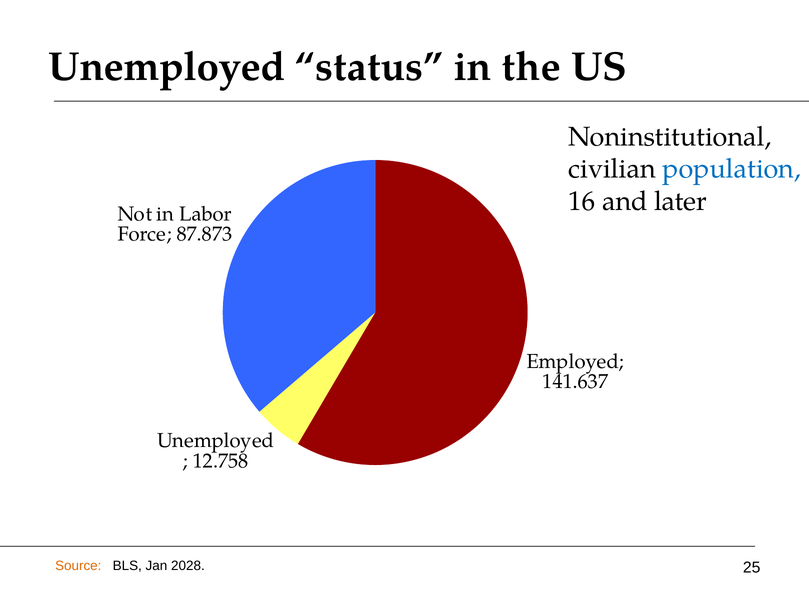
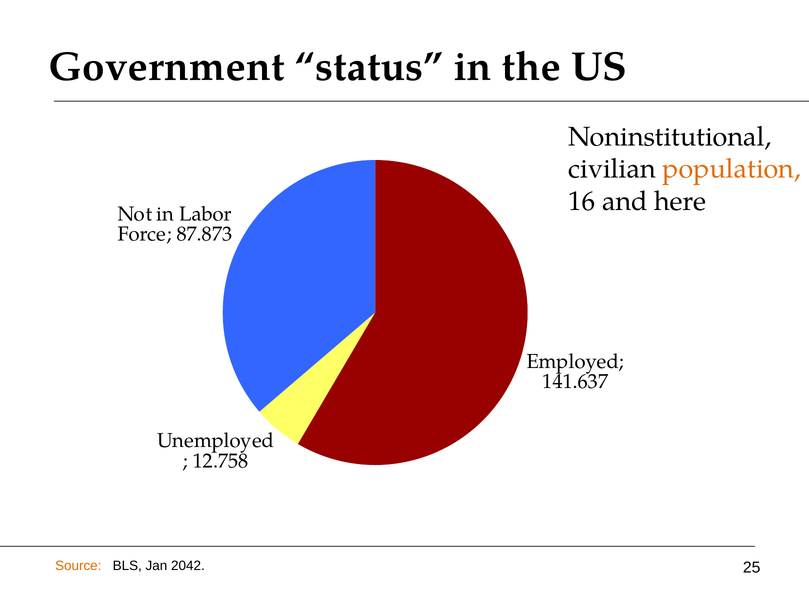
Unemployed at (167, 67): Unemployed -> Government
population colour: blue -> orange
later: later -> here
2028: 2028 -> 2042
